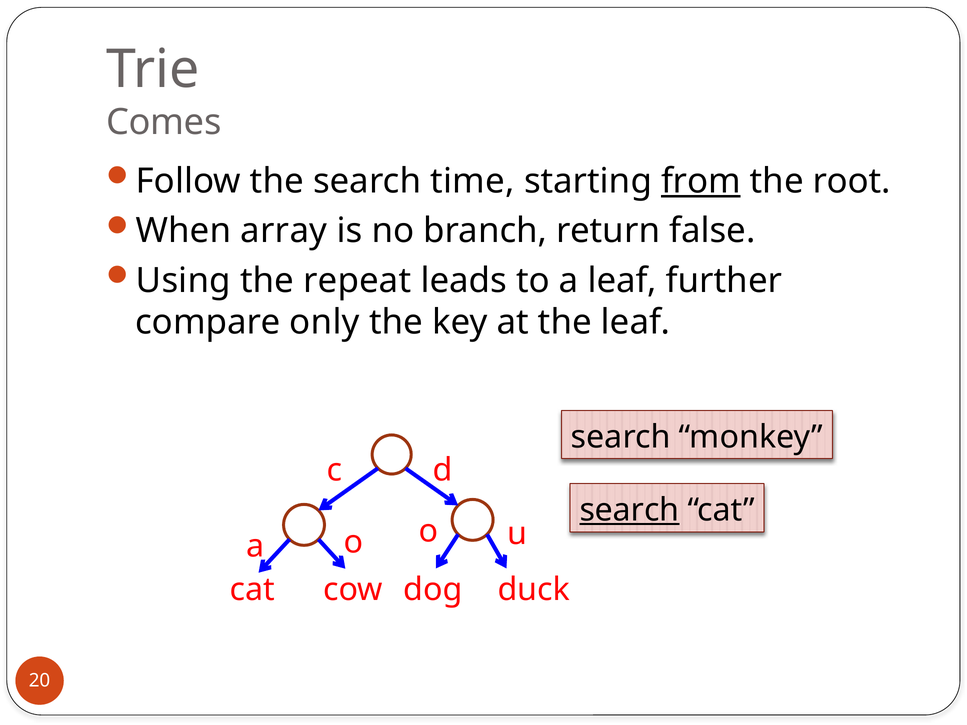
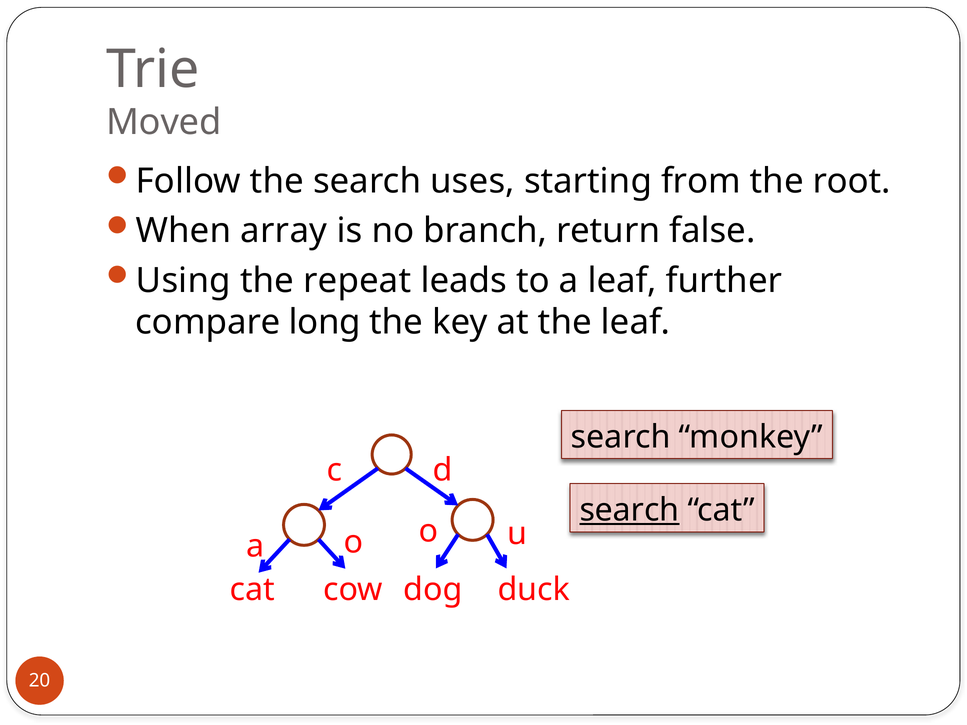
Comes: Comes -> Moved
time: time -> uses
from underline: present -> none
only: only -> long
